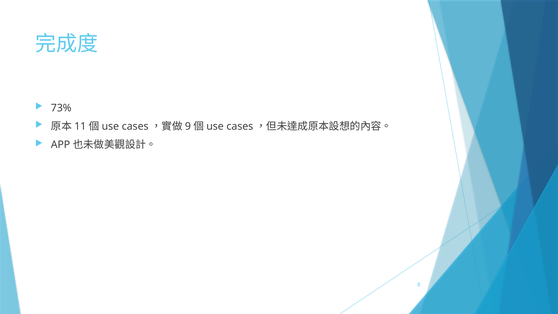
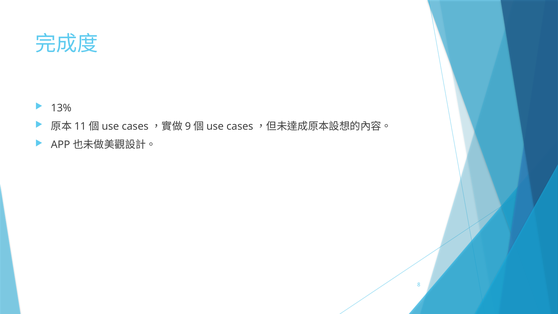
73%: 73% -> 13%
